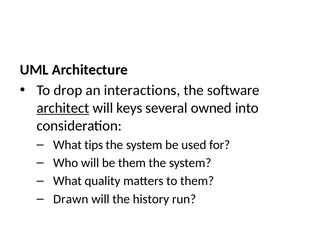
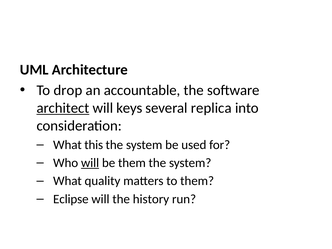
interactions: interactions -> accountable
owned: owned -> replica
tips: tips -> this
will at (90, 163) underline: none -> present
Drawn: Drawn -> Eclipse
